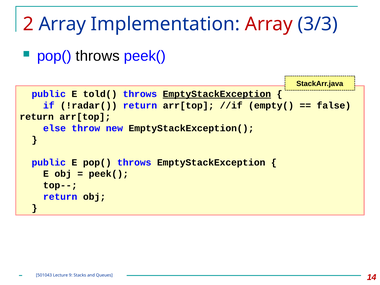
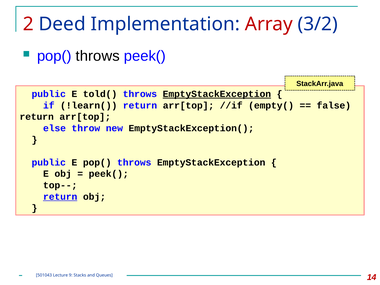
2 Array: Array -> Deed
3/3: 3/3 -> 3/2
!radar(: !radar( -> !learn(
return at (60, 197) underline: none -> present
